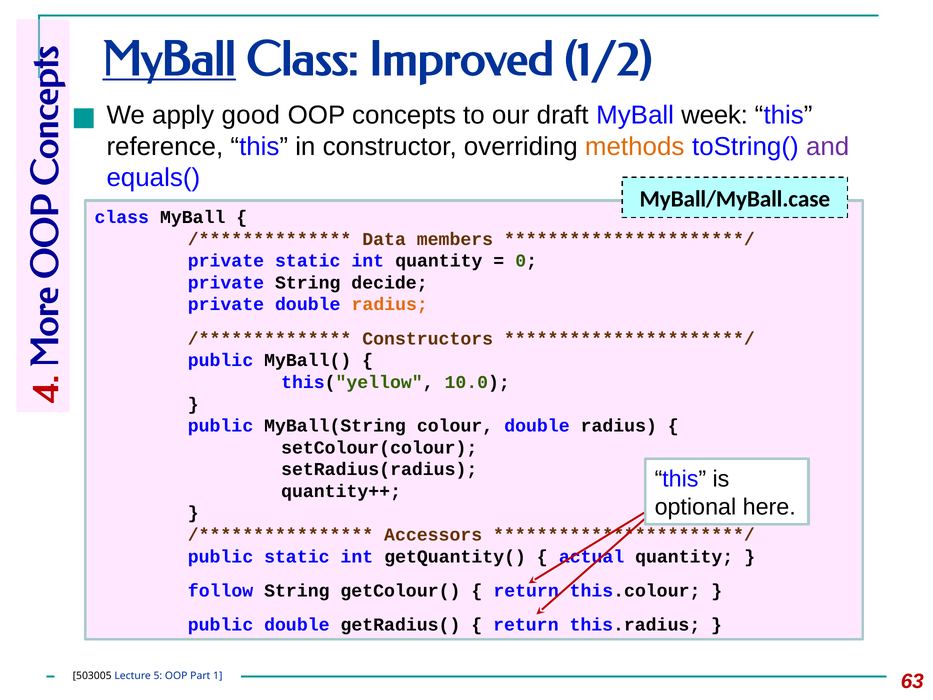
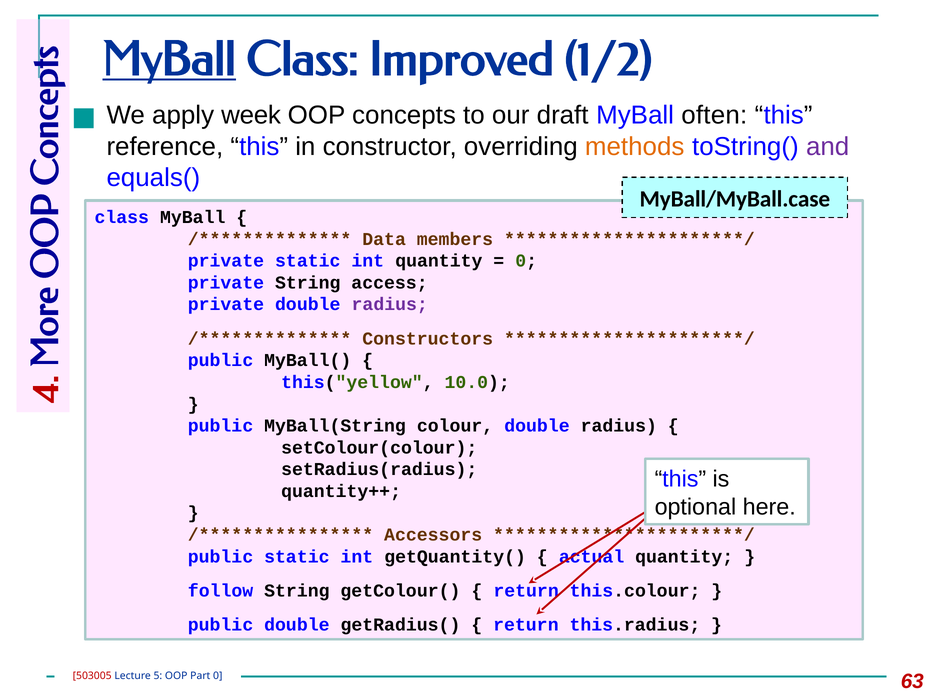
good: good -> week
week: week -> often
decide: decide -> access
radius at (390, 304) colour: orange -> purple
503005 colour: black -> red
Part 1: 1 -> 0
